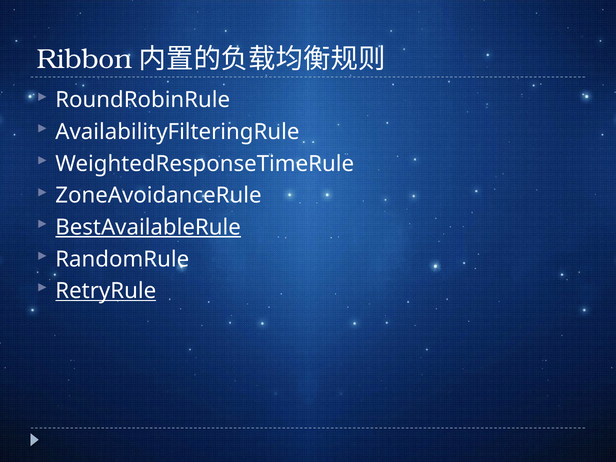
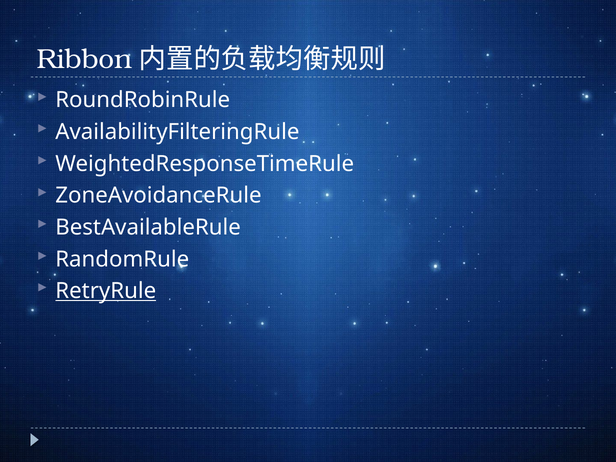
BestAvailableRule underline: present -> none
